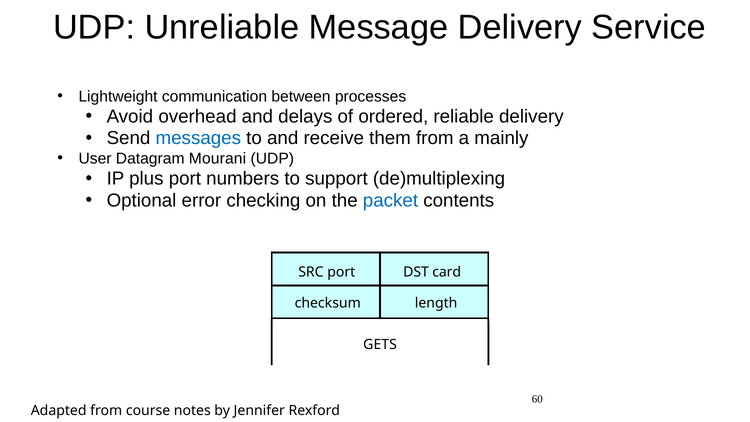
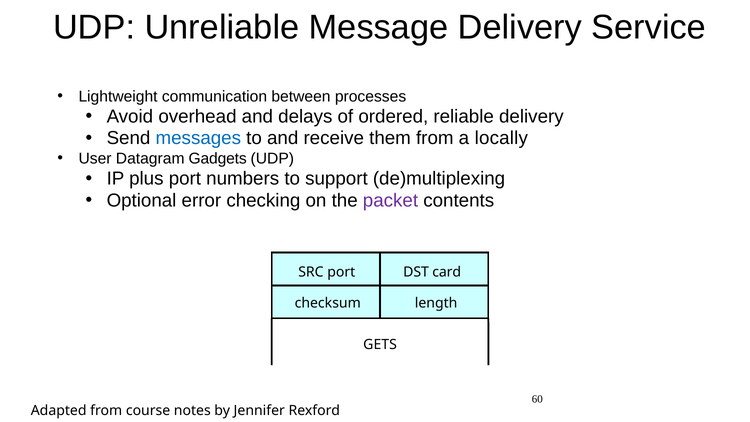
mainly: mainly -> locally
Mourani: Mourani -> Gadgets
packet colour: blue -> purple
